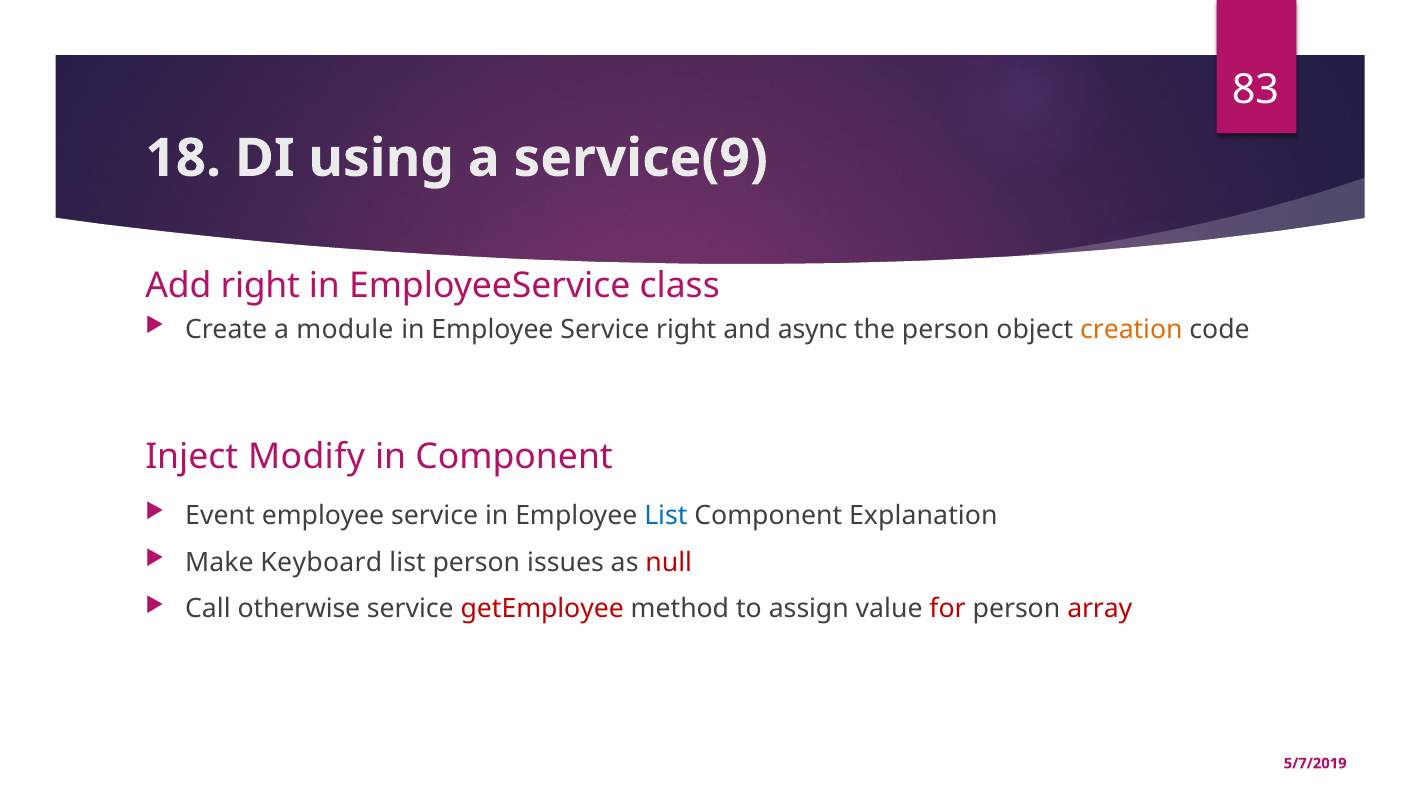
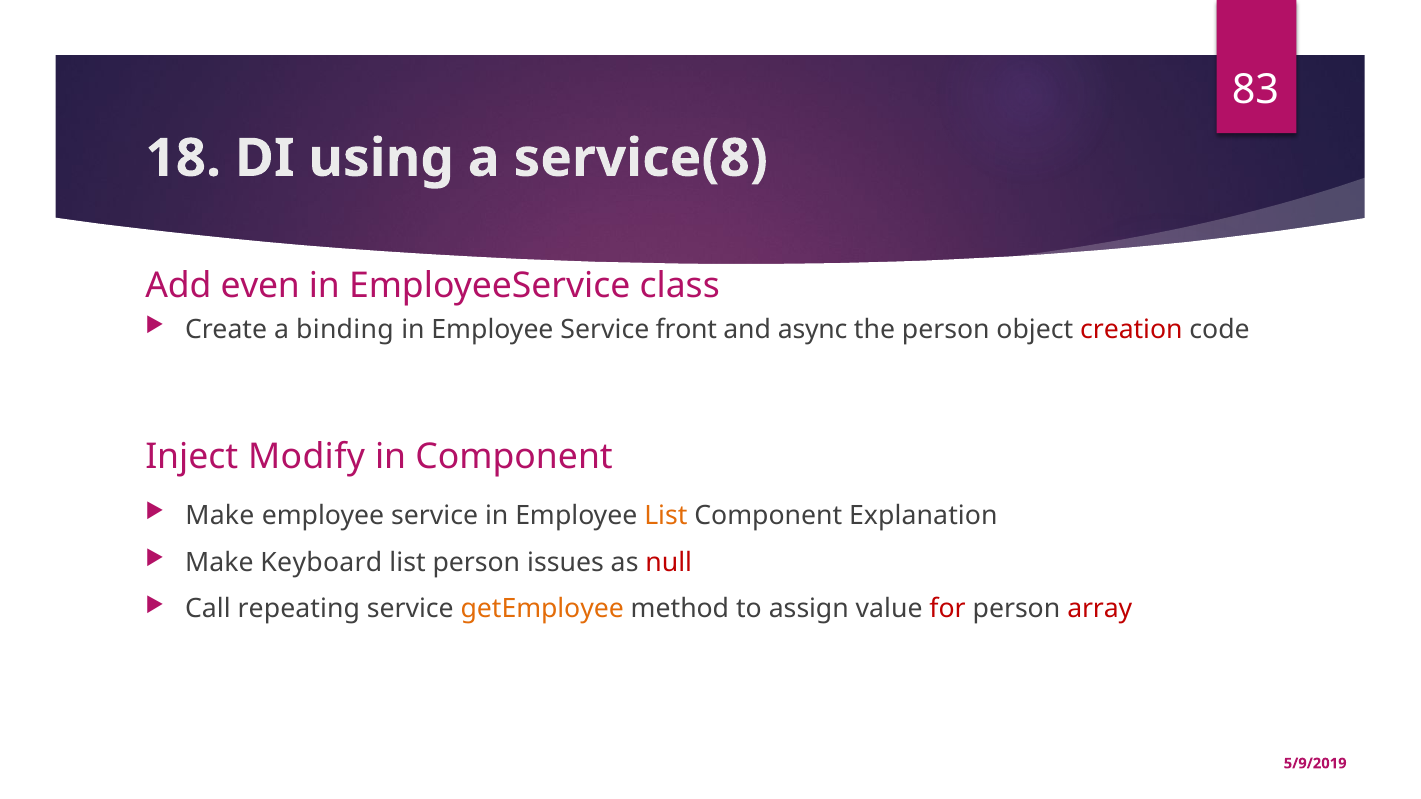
service(9: service(9 -> service(8
Add right: right -> even
module: module -> binding
Service right: right -> front
creation colour: orange -> red
Event at (220, 516): Event -> Make
List at (666, 516) colour: blue -> orange
otherwise: otherwise -> repeating
getEmployee colour: red -> orange
5/7/2019: 5/7/2019 -> 5/9/2019
